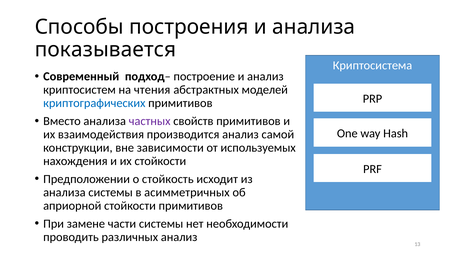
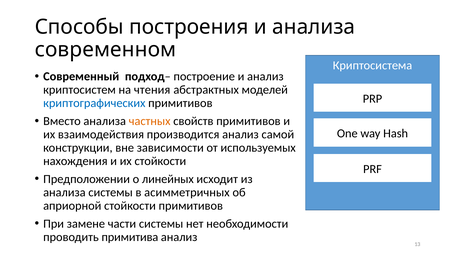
показывается: показывается -> современном
частных colour: purple -> orange
стойкость: стойкость -> линейных
различных: различных -> примитива
